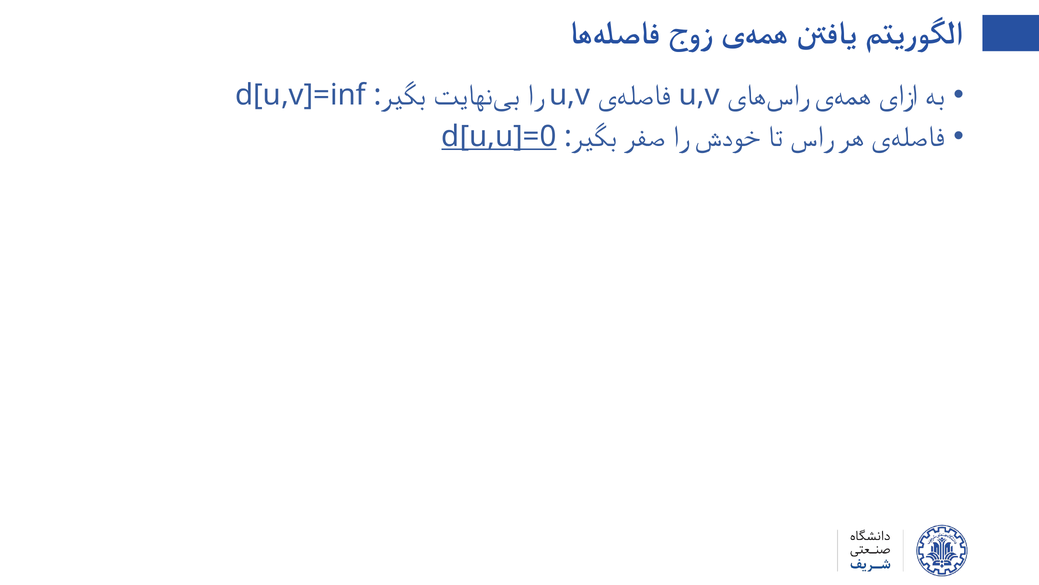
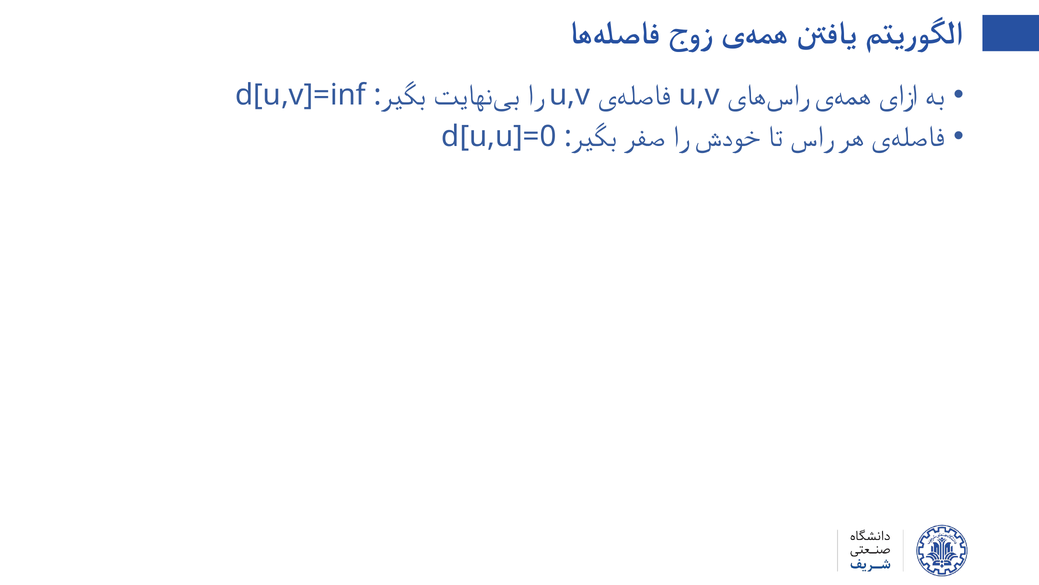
d[u,u]=0 underline: present -> none
